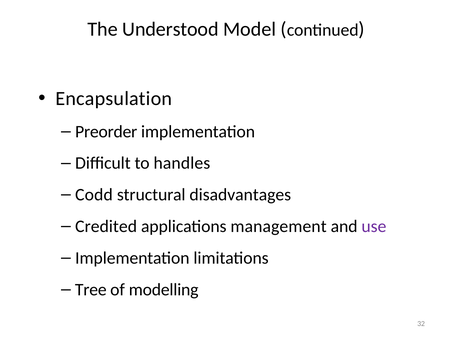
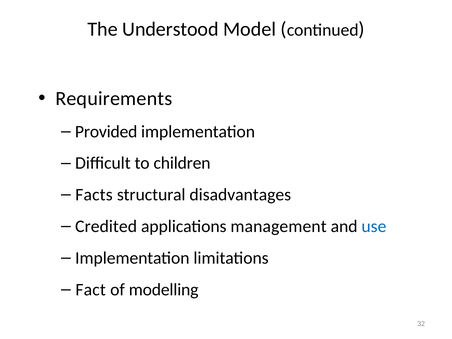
Encapsulation: Encapsulation -> Requirements
Preorder: Preorder -> Provided
handles: handles -> children
Codd: Codd -> Facts
use colour: purple -> blue
Tree: Tree -> Fact
